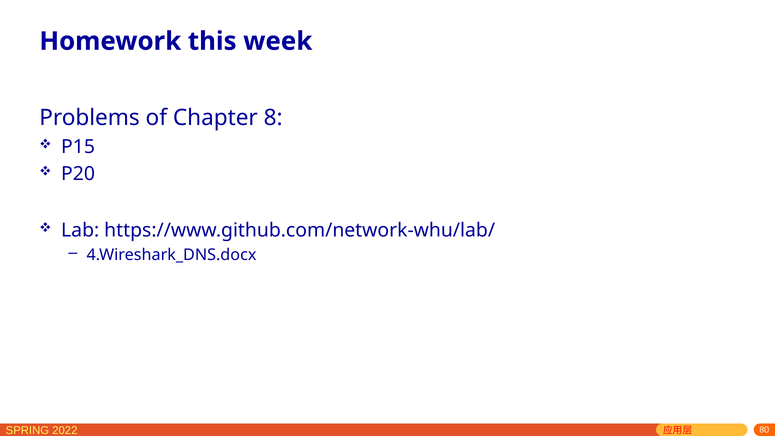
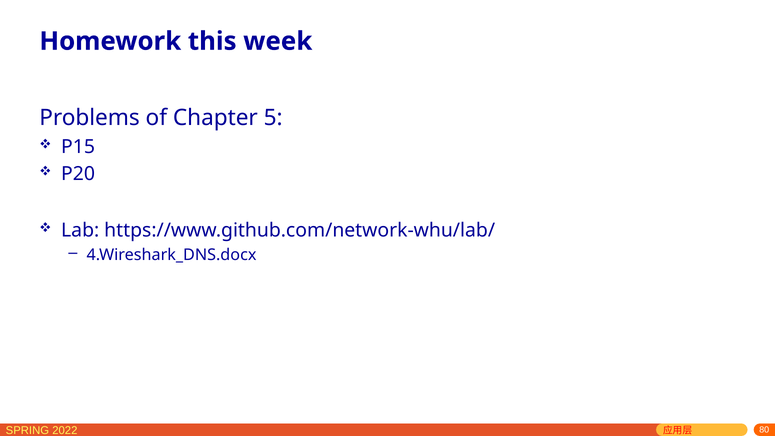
8: 8 -> 5
